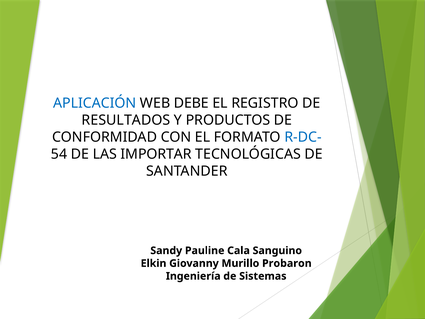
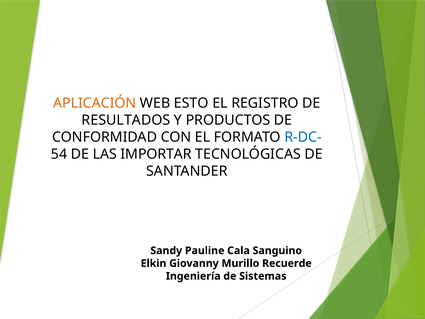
APLICACIÓN colour: blue -> orange
DEBE: DEBE -> ESTO
Probaron: Probaron -> Recuerde
